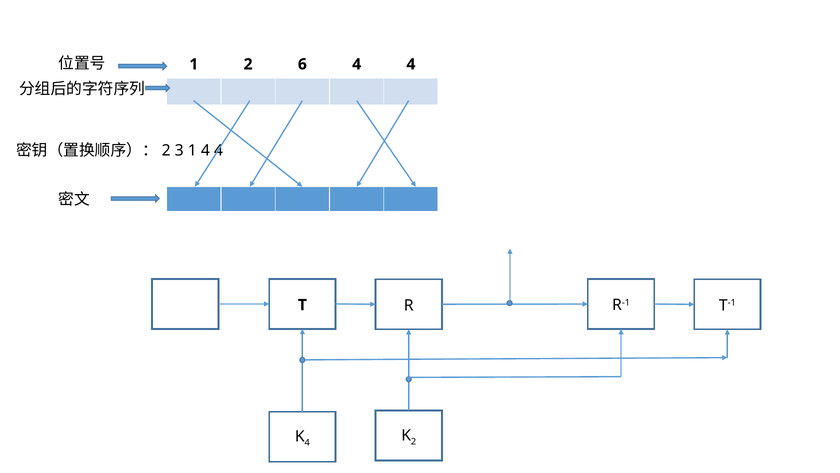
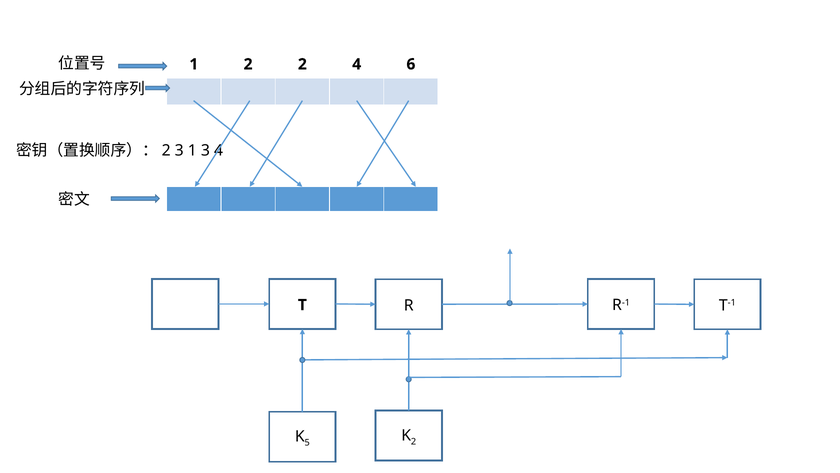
2 6: 6 -> 2
4 at (411, 64): 4 -> 6
1 4: 4 -> 3
4 at (307, 442): 4 -> 5
